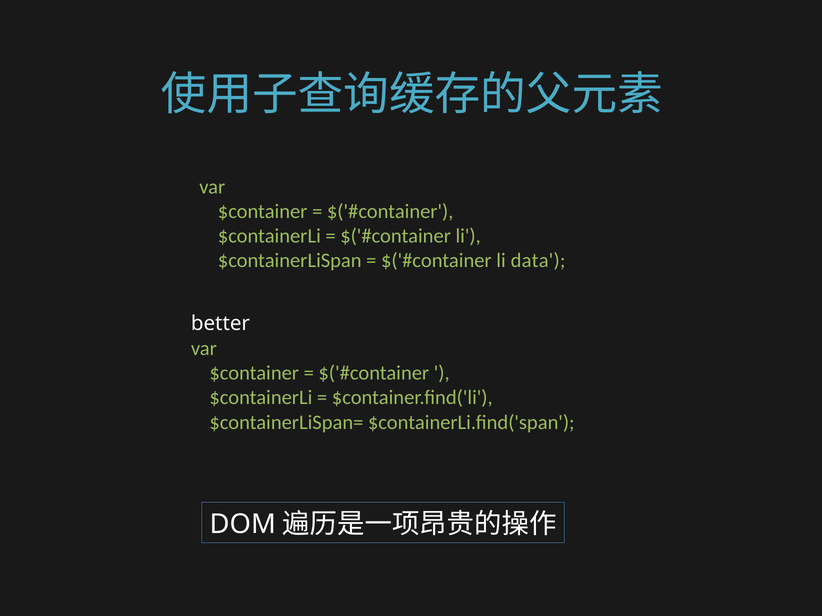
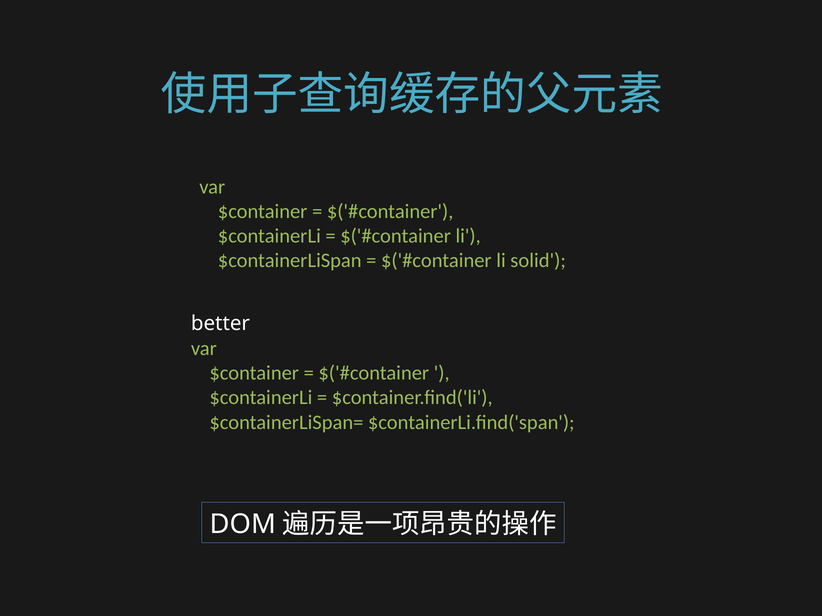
data: data -> solid
